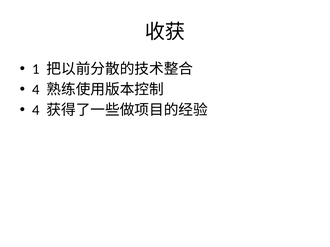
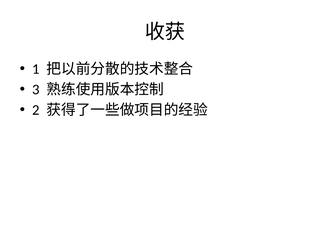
4 at (36, 90): 4 -> 3
4 at (36, 110): 4 -> 2
